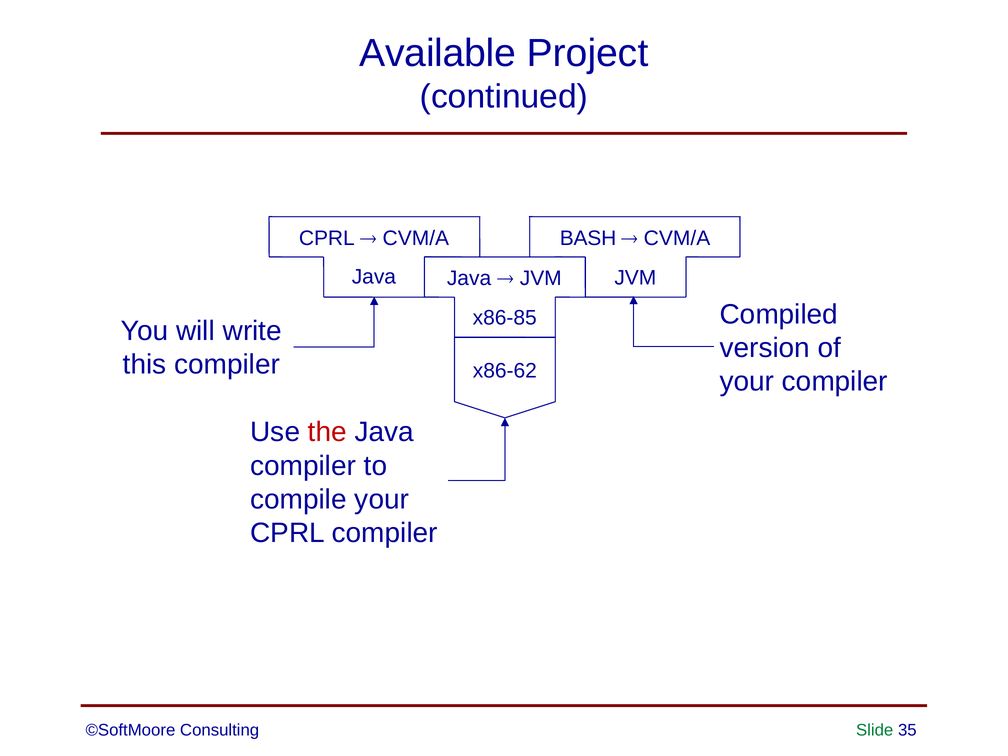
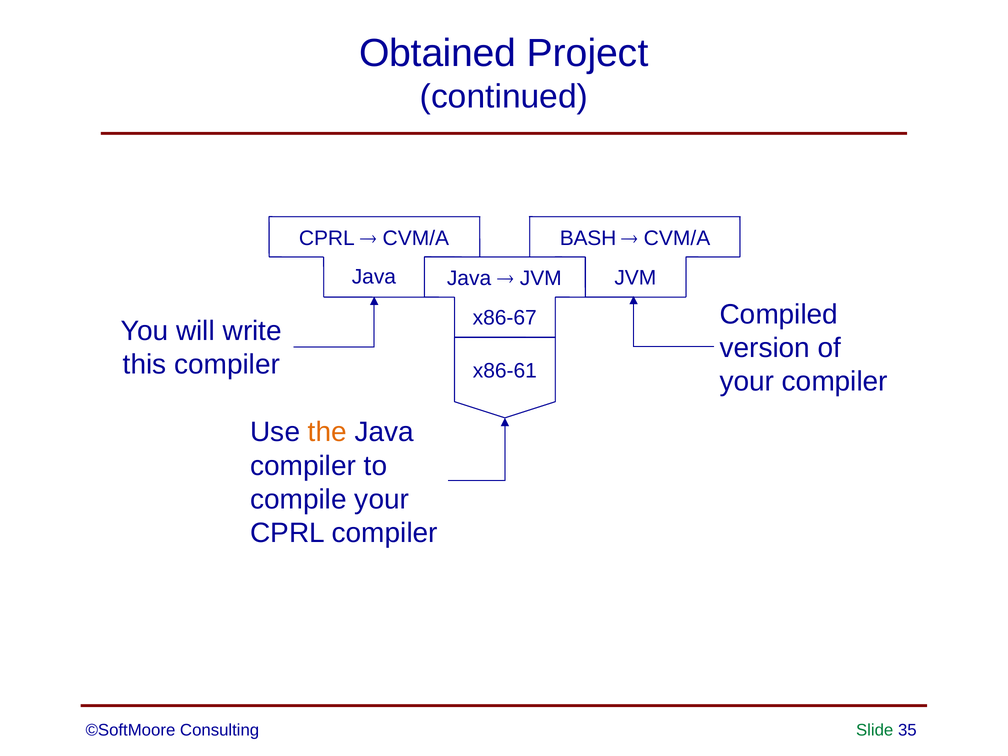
Available: Available -> Obtained
x86-85: x86-85 -> x86-67
x86-62: x86-62 -> x86-61
the colour: red -> orange
